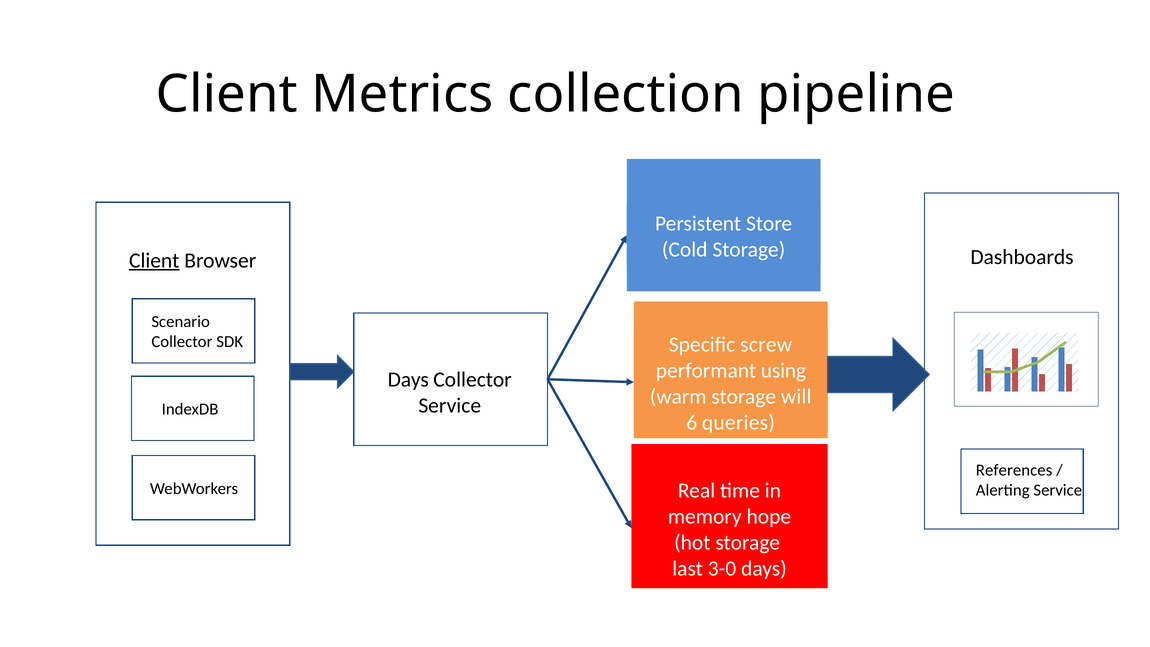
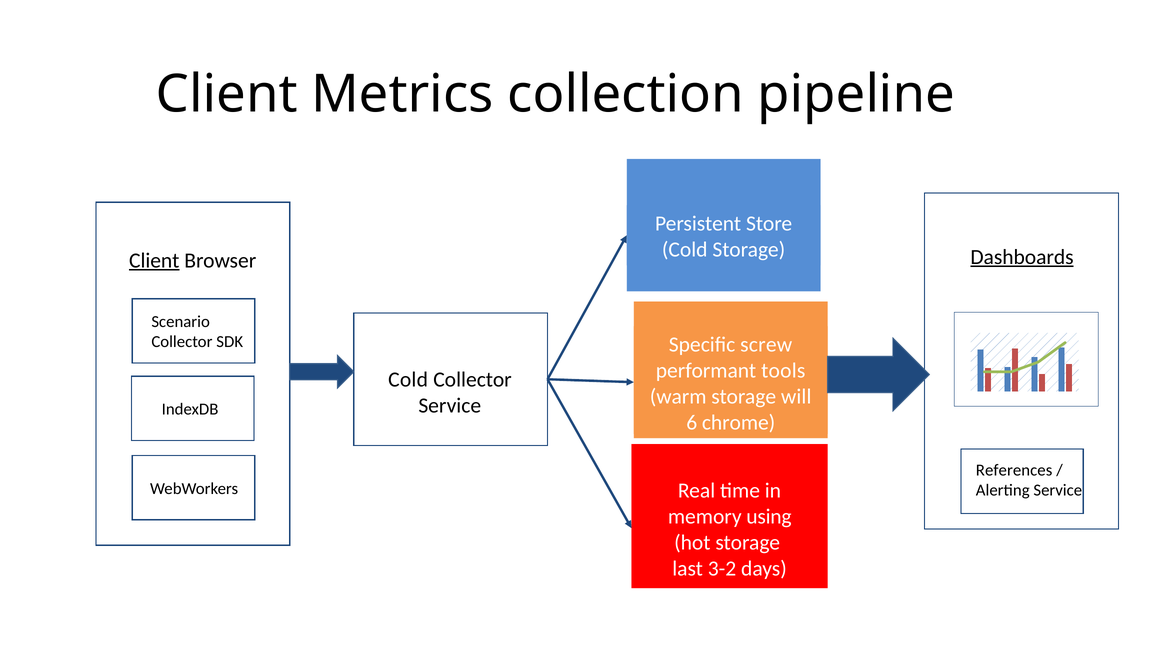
Dashboards underline: none -> present
using: using -> tools
Days at (408, 380): Days -> Cold
queries: queries -> chrome
hope: hope -> using
3-0: 3-0 -> 3-2
